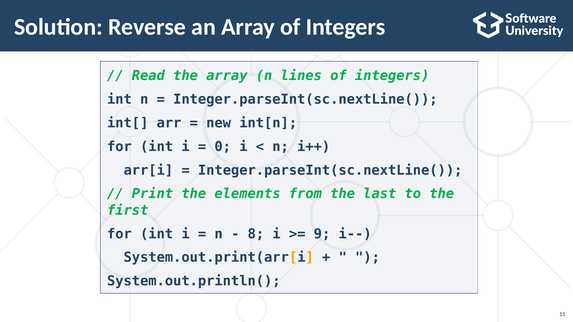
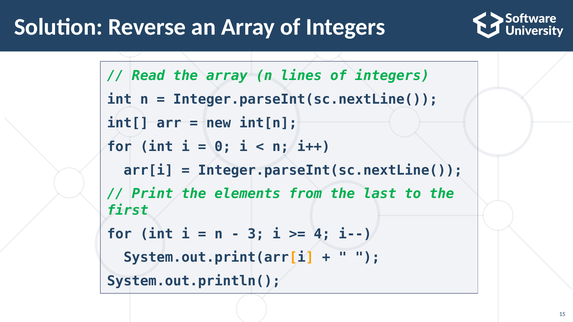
8: 8 -> 3
9: 9 -> 4
